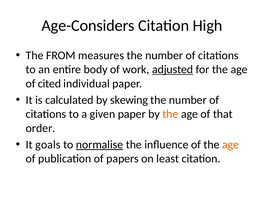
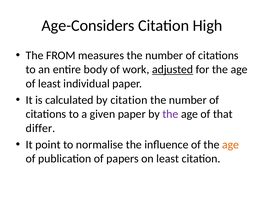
of cited: cited -> least
by skewing: skewing -> citation
the at (170, 114) colour: orange -> purple
order: order -> differ
goals: goals -> point
normalise underline: present -> none
